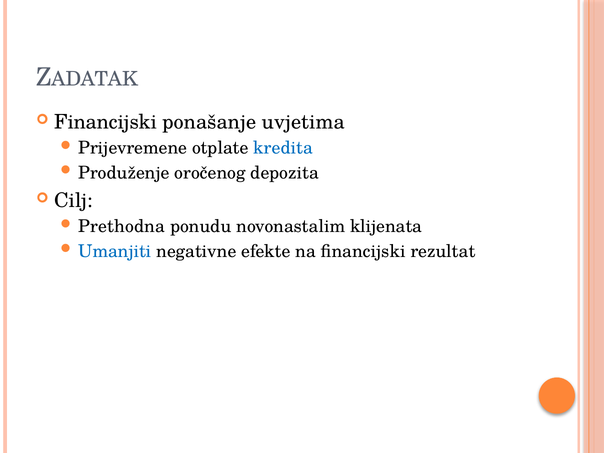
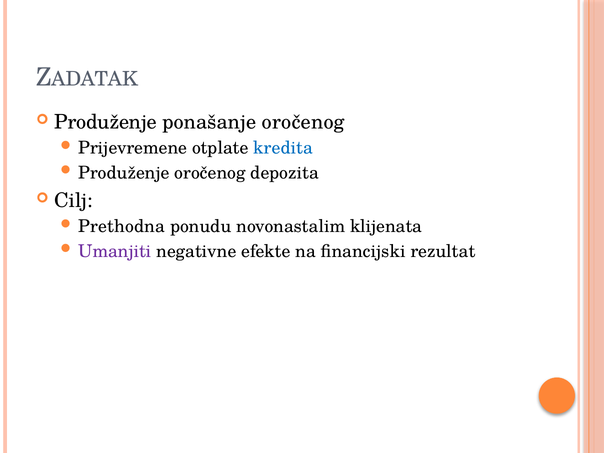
Financijski at (106, 122): Financijski -> Produženje
ponašanje uvjetima: uvjetima -> oročenog
Umanjiti colour: blue -> purple
